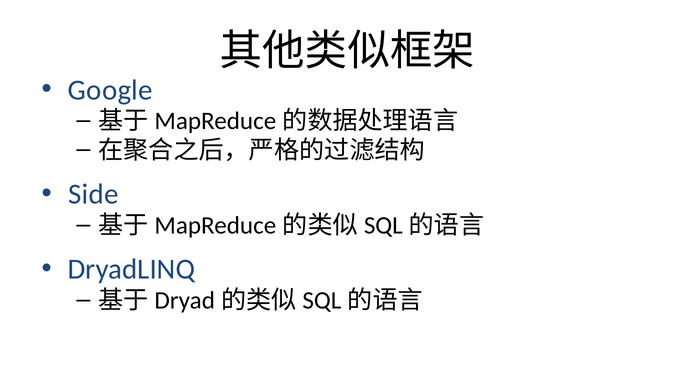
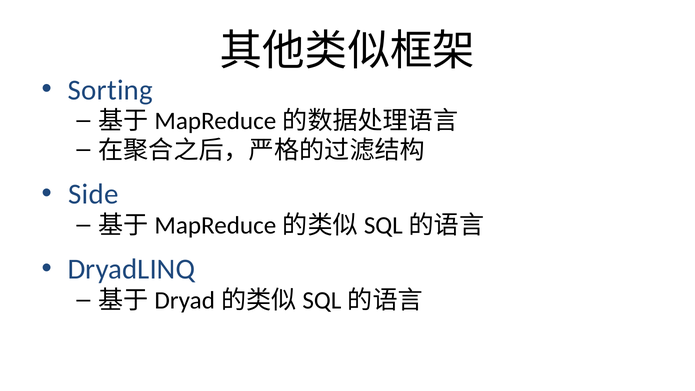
Google: Google -> Sorting
